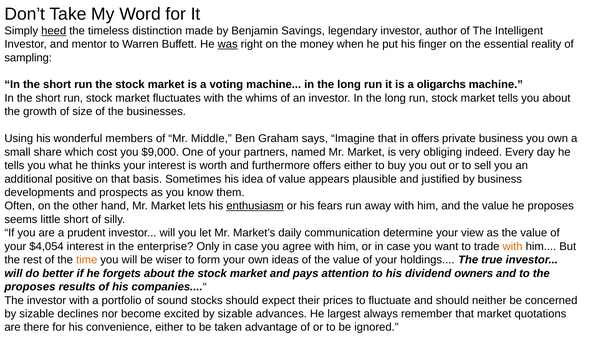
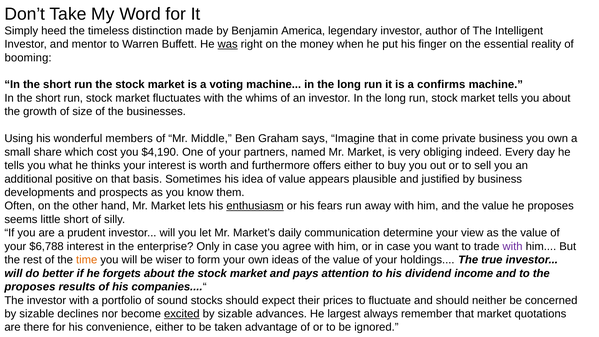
heed underline: present -> none
Savings: Savings -> America
sampling: sampling -> booming
oligarchs: oligarchs -> confirms
in offers: offers -> come
$9,000: $9,000 -> $4,190
$4,054: $4,054 -> $6,788
with at (513, 246) colour: orange -> purple
owners: owners -> income
excited underline: none -> present
